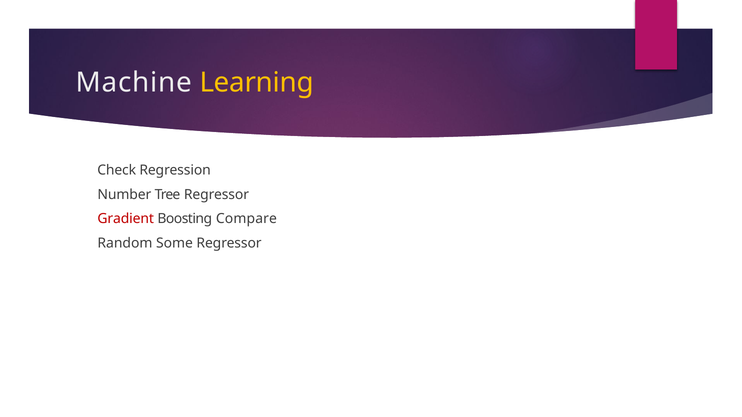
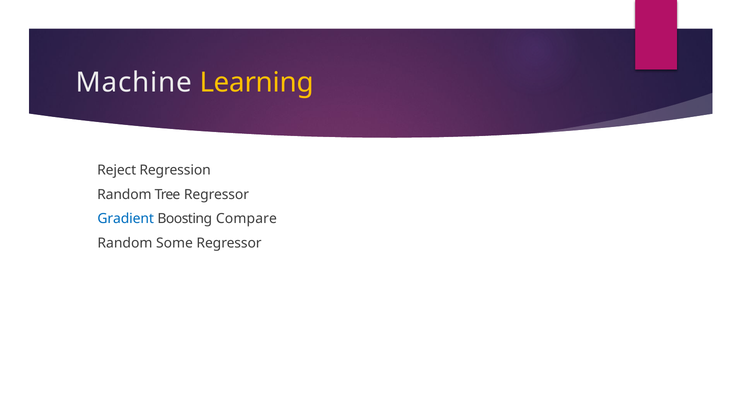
Check: Check -> Reject
Number at (124, 195): Number -> Random
Gradient colour: red -> blue
